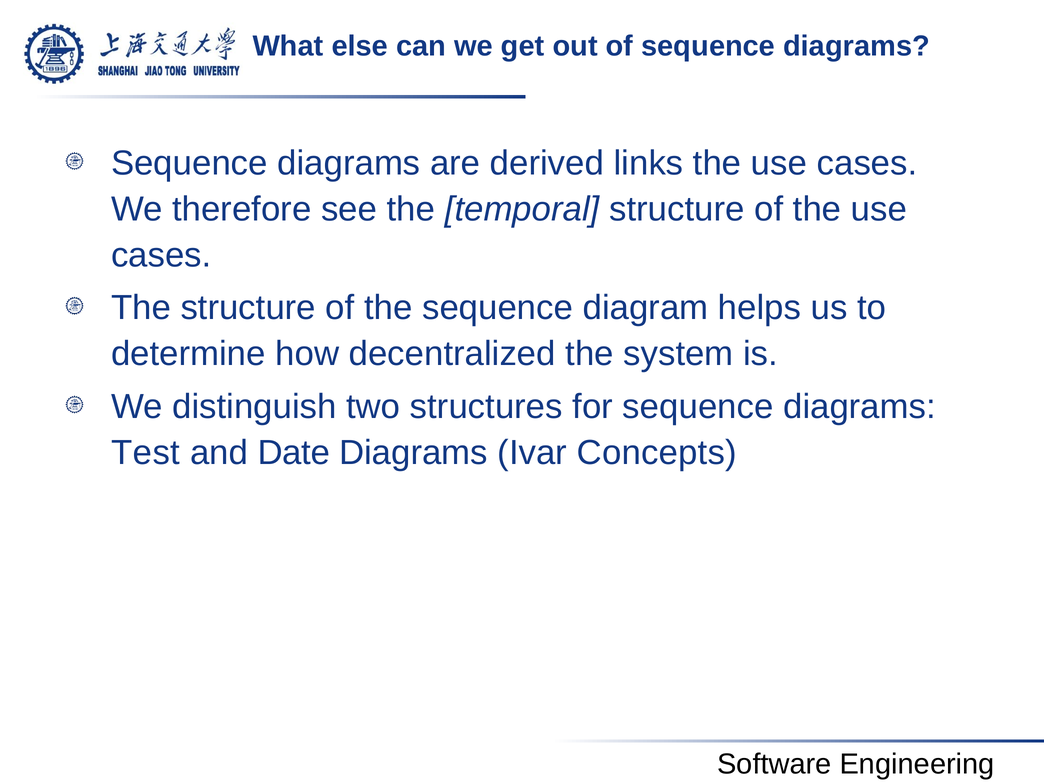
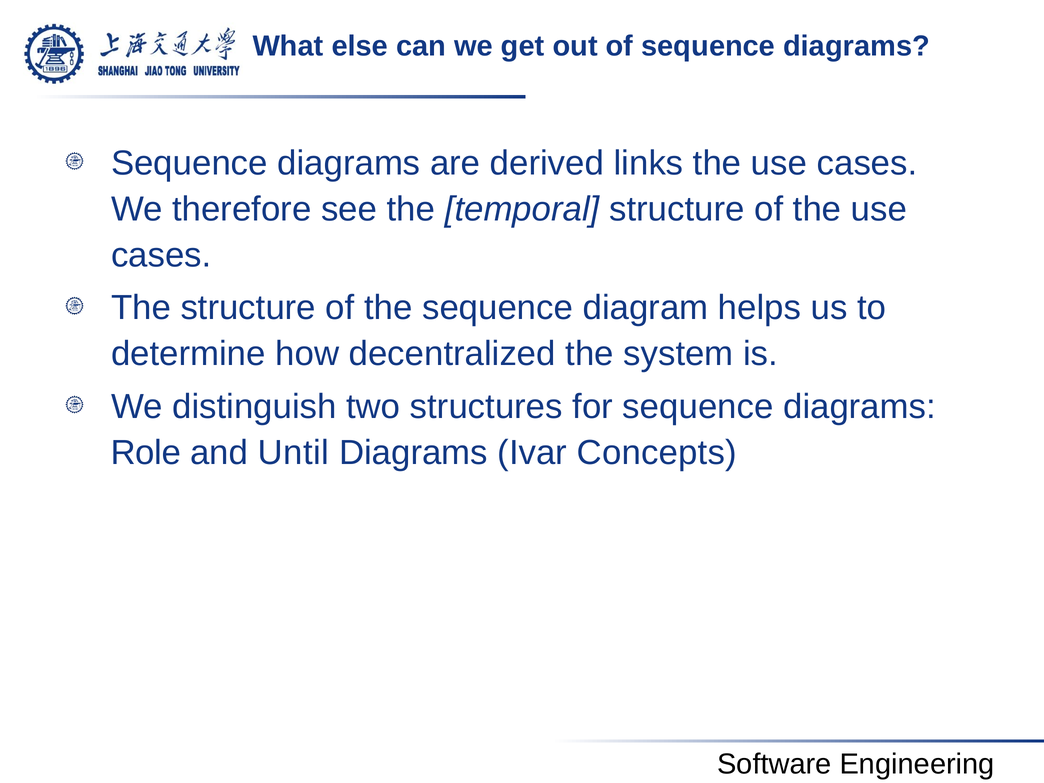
Test: Test -> Role
Date: Date -> Until
